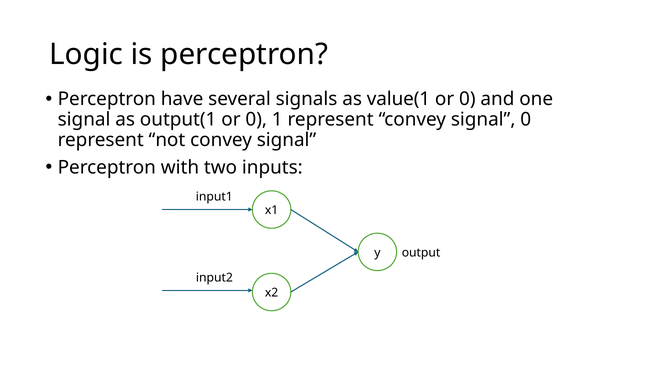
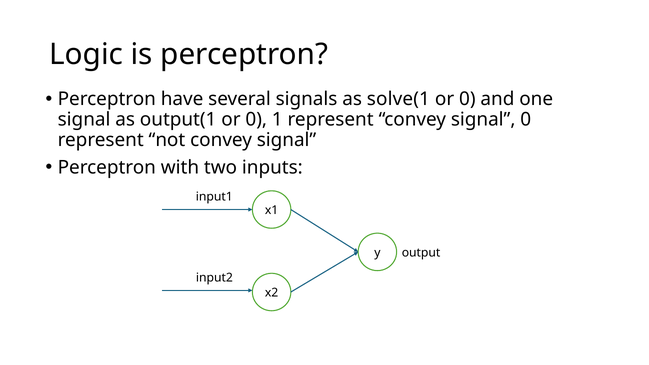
value(1: value(1 -> solve(1
